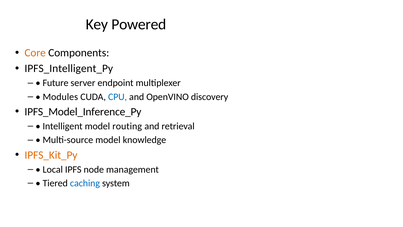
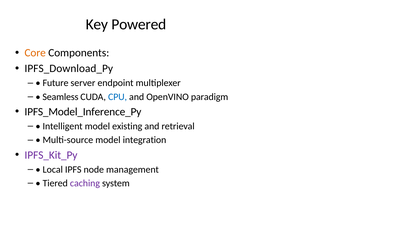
IPFS_Intelligent_Py: IPFS_Intelligent_Py -> IPFS_Download_Py
Modules: Modules -> Seamless
discovery: discovery -> paradigm
routing: routing -> existing
knowledge: knowledge -> integration
IPFS_Kit_Py colour: orange -> purple
caching colour: blue -> purple
